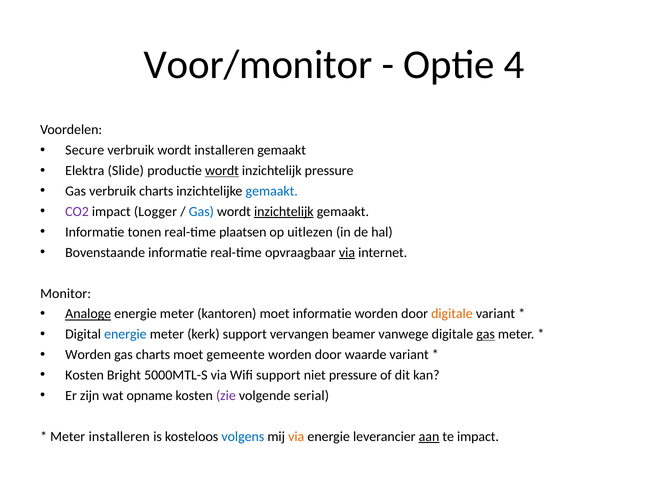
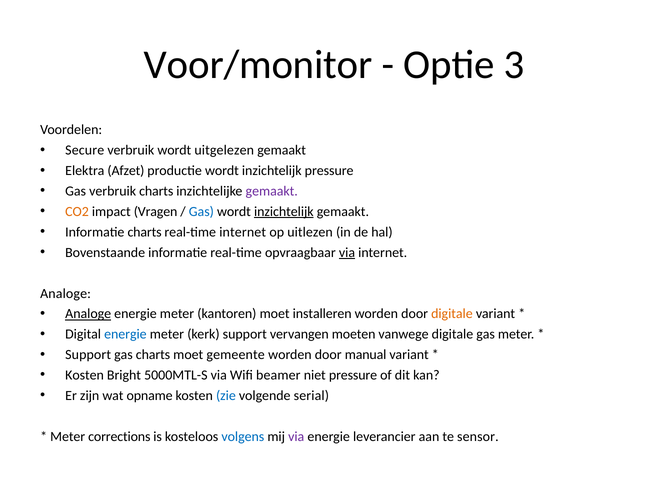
4: 4 -> 3
wordt installeren: installeren -> uitgelezen
Slide: Slide -> Afzet
wordt at (222, 171) underline: present -> none
gemaakt at (272, 191) colour: blue -> purple
CO2 colour: purple -> orange
Logger: Logger -> Vragen
Informatie tonen: tonen -> charts
real-time plaatsen: plaatsen -> internet
Monitor at (66, 293): Monitor -> Analoge
moet informatie: informatie -> installeren
beamer: beamer -> moeten
gas at (486, 334) underline: present -> none
Worden at (88, 355): Worden -> Support
waarde: waarde -> manual
Wifi support: support -> beamer
zie colour: purple -> blue
Meter installeren: installeren -> corrections
via at (296, 436) colour: orange -> purple
aan underline: present -> none
te impact: impact -> sensor
